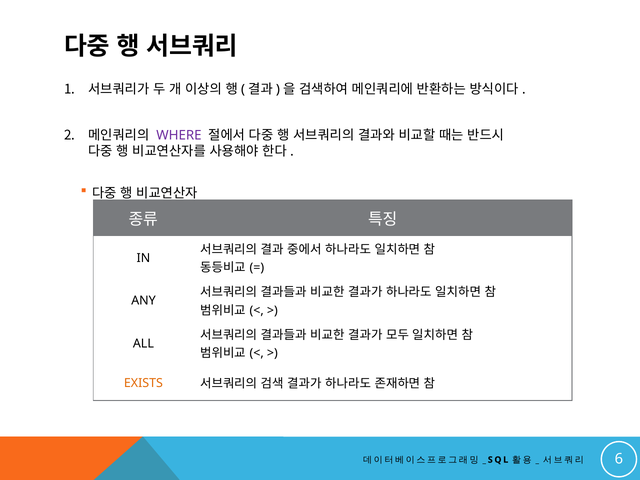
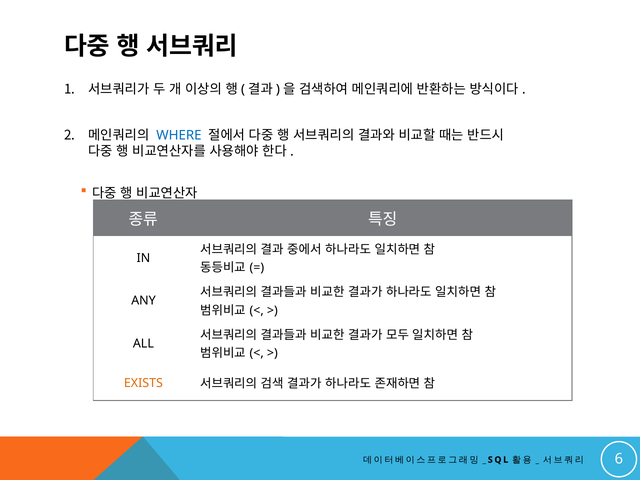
WHERE colour: purple -> blue
